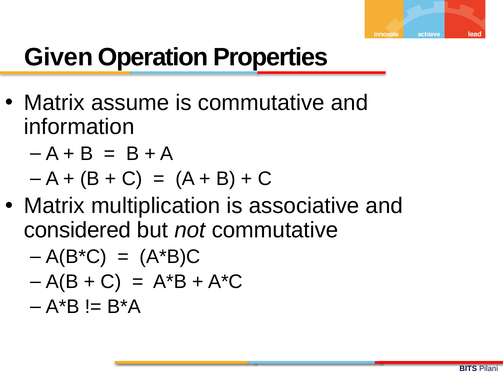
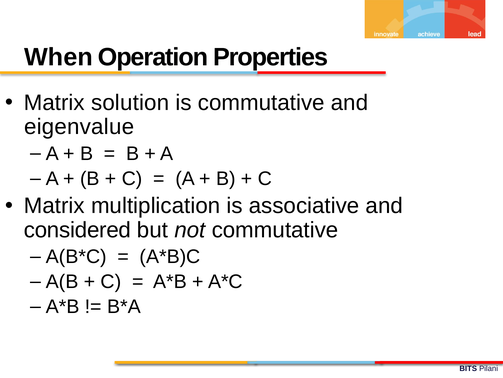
Given: Given -> When
assume: assume -> solution
information: information -> eigenvalue
